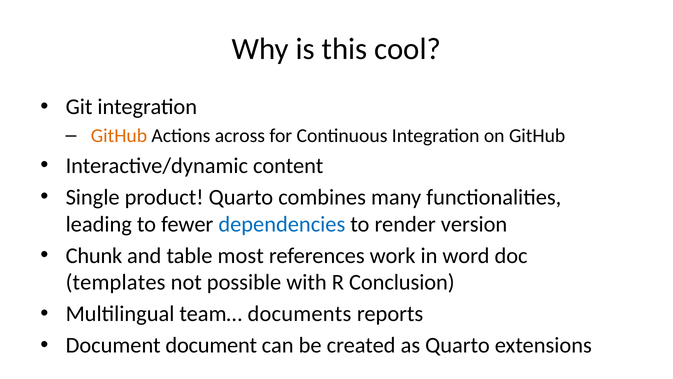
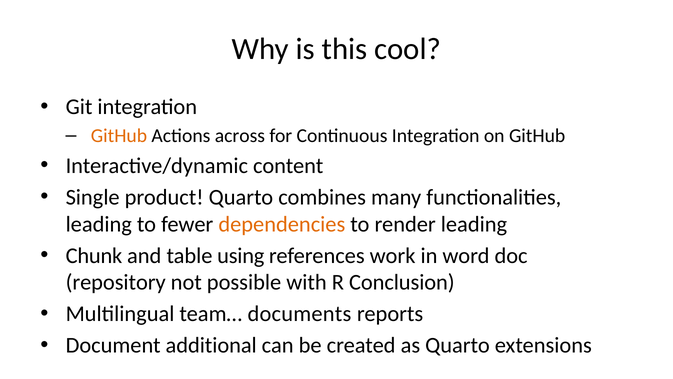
dependencies colour: blue -> orange
render version: version -> leading
table most: most -> using
templates: templates -> repository
Document document: document -> additional
